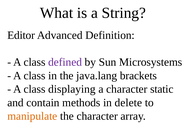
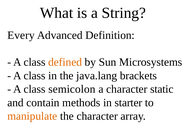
Editor: Editor -> Every
defined colour: purple -> orange
displaying: displaying -> semicolon
delete: delete -> starter
